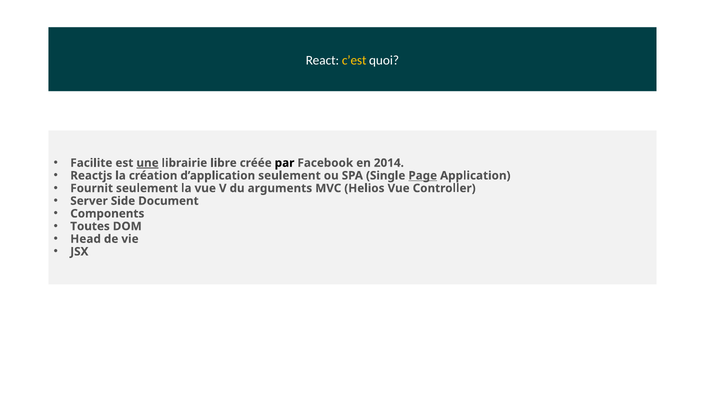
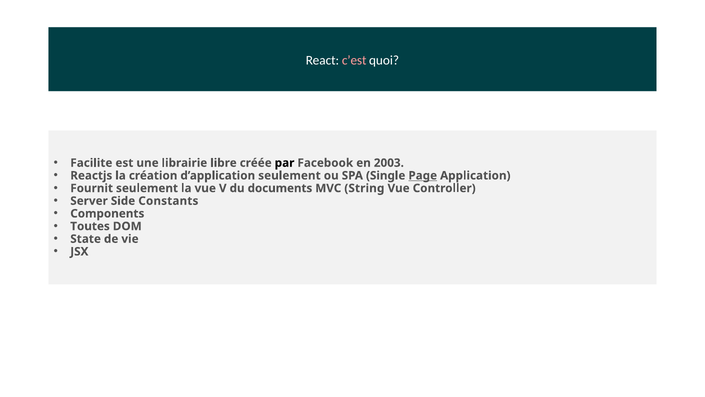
c’est colour: yellow -> pink
une underline: present -> none
2014: 2014 -> 2003
arguments: arguments -> documents
Helios: Helios -> String
Document: Document -> Constants
Head: Head -> State
